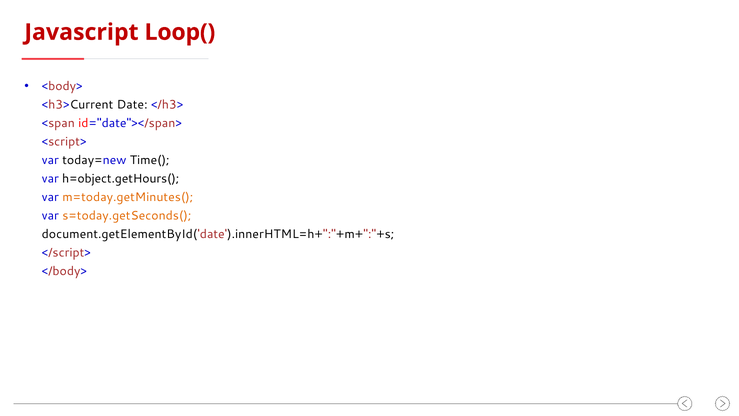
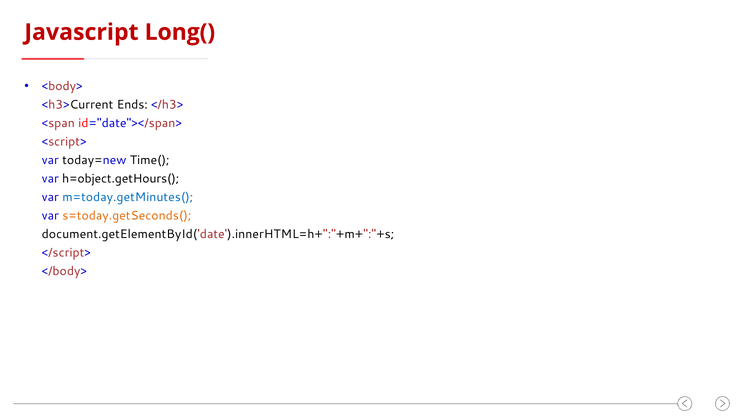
Loop(: Loop( -> Long(
Date: Date -> Ends
m=today.getMinutes( colour: orange -> blue
